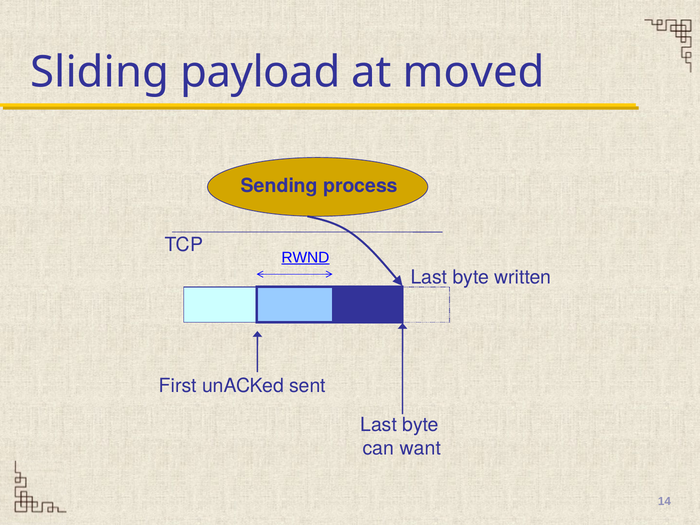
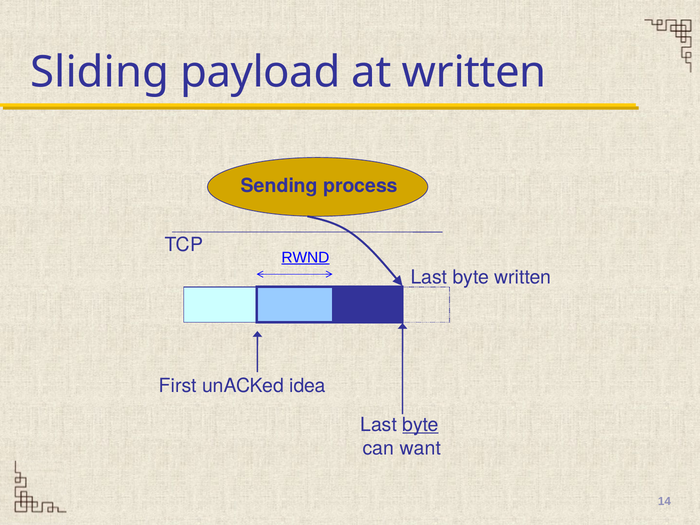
at moved: moved -> written
sent: sent -> idea
byte at (421, 425) underline: none -> present
